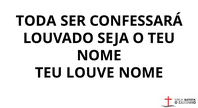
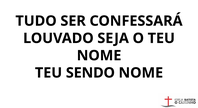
TODA: TODA -> TUDO
LOUVE: LOUVE -> SENDO
